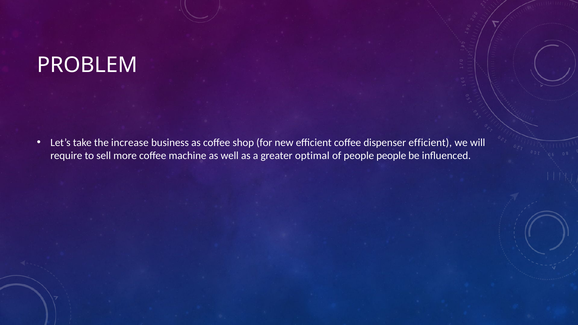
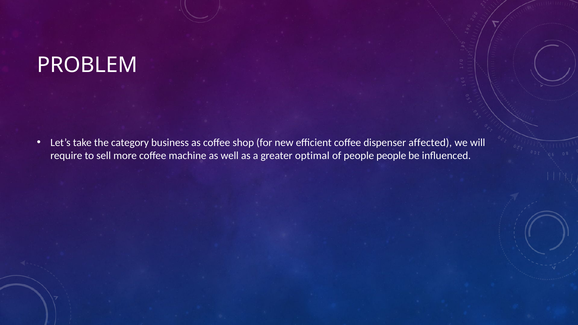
increase: increase -> category
dispenser efficient: efficient -> affected
